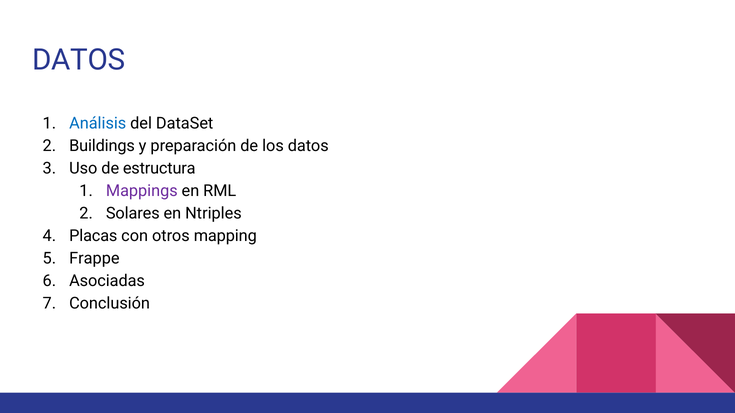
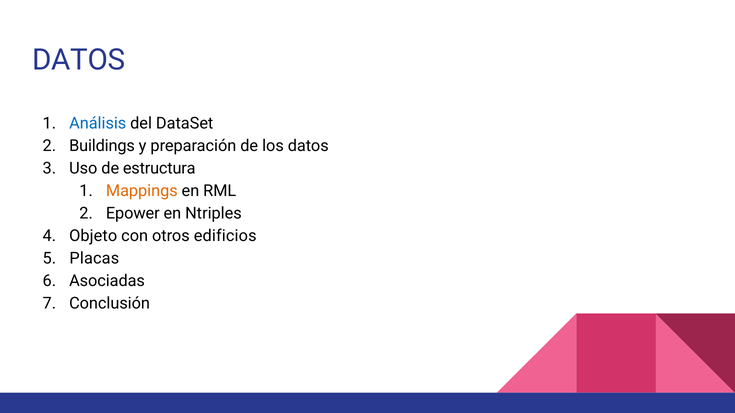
Mappings colour: purple -> orange
Solares: Solares -> Epower
Placas: Placas -> Objeto
mapping: mapping -> edificios
Frappe: Frappe -> Placas
